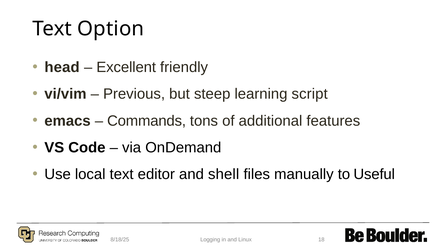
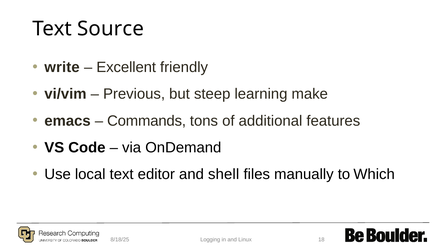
Option: Option -> Source
head: head -> write
script: script -> make
Useful: Useful -> Which
